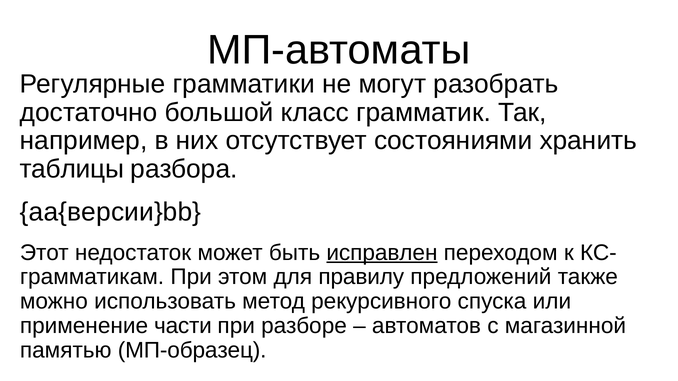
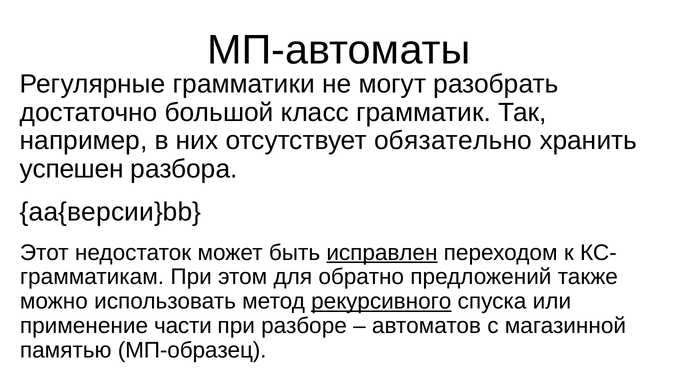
состояниями: состояниями -> обязательно
таблицы: таблицы -> успешен
правилу: правилу -> обратно
рекурсивного underline: none -> present
